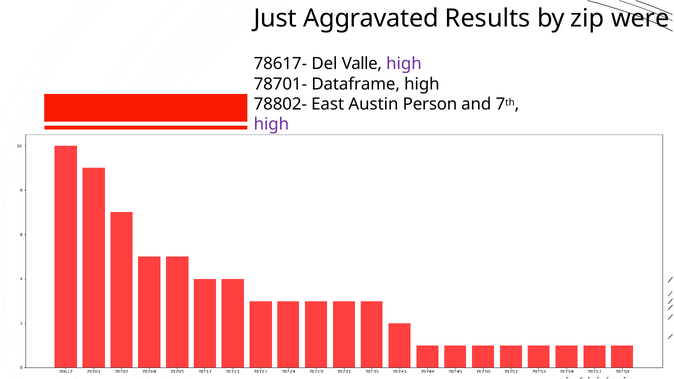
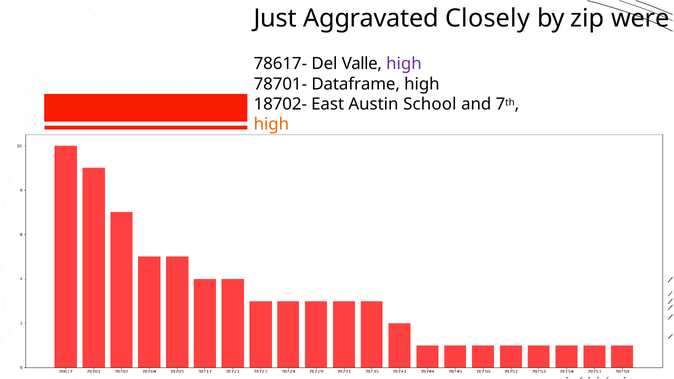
Results: Results -> Closely
78802-: 78802- -> 18702-
Person: Person -> School
high at (271, 124) colour: purple -> orange
